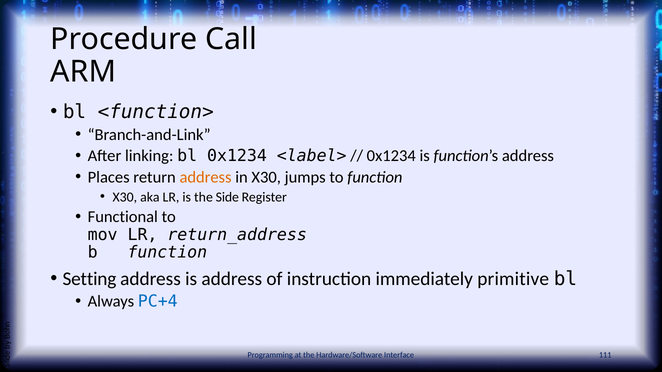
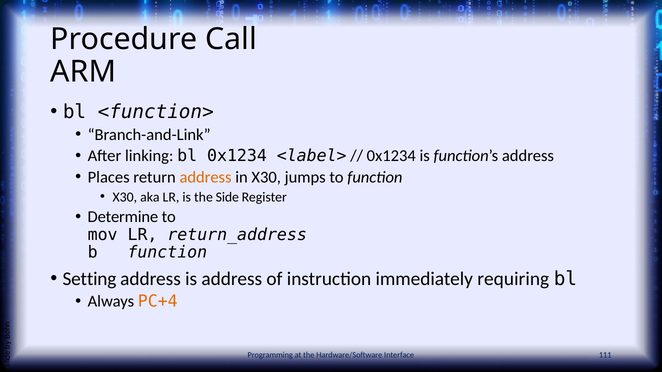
Functional: Functional -> Determine
primitive: primitive -> requiring
PC+4 colour: blue -> orange
